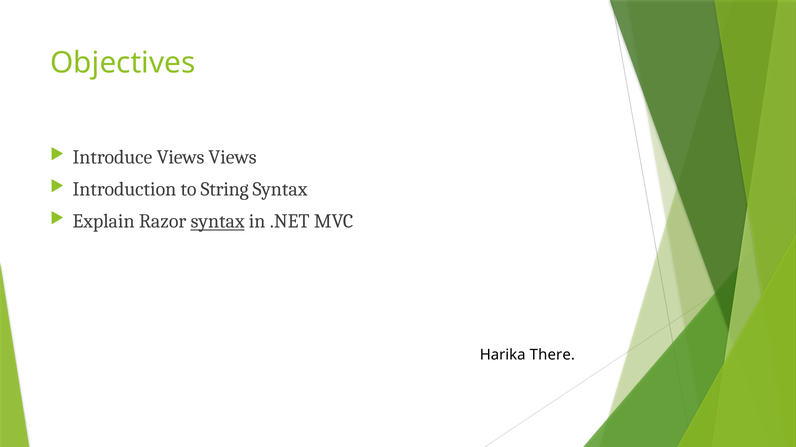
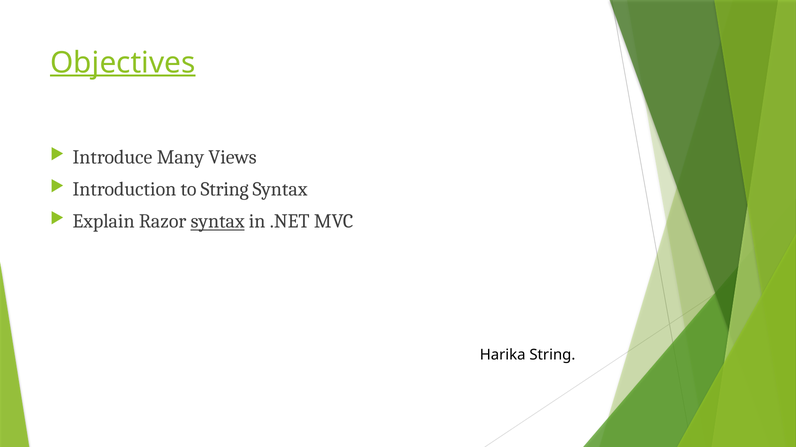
Objectives underline: none -> present
Introduce Views: Views -> Many
Harika There: There -> String
